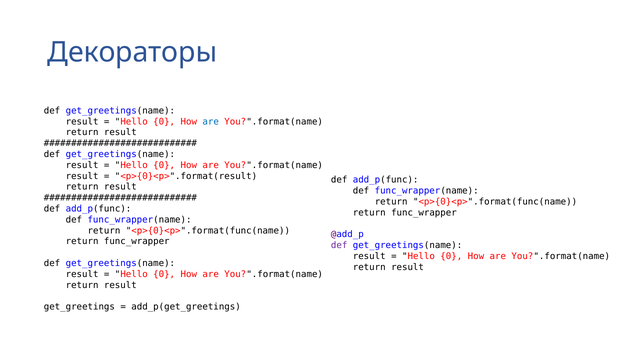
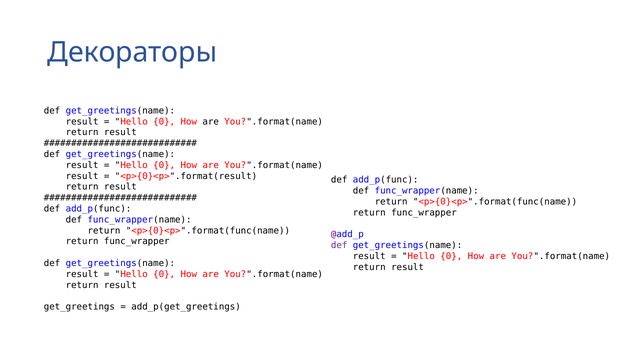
are at (211, 122) colour: blue -> black
